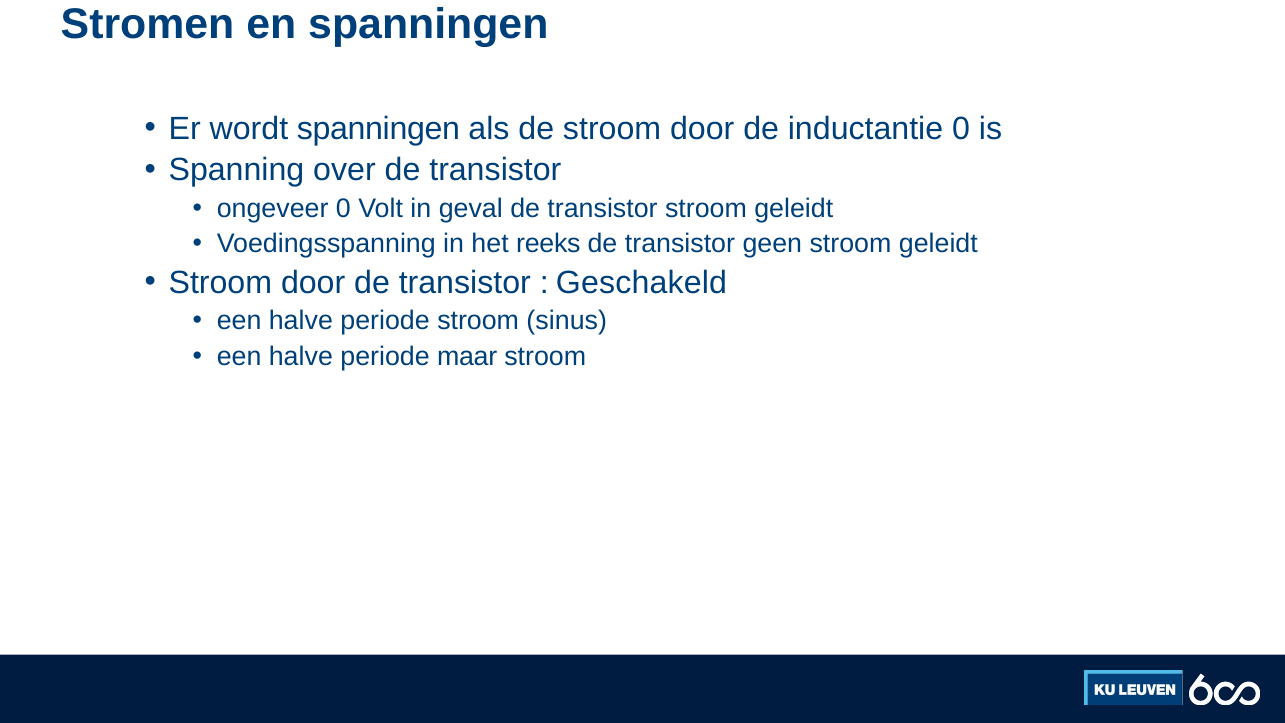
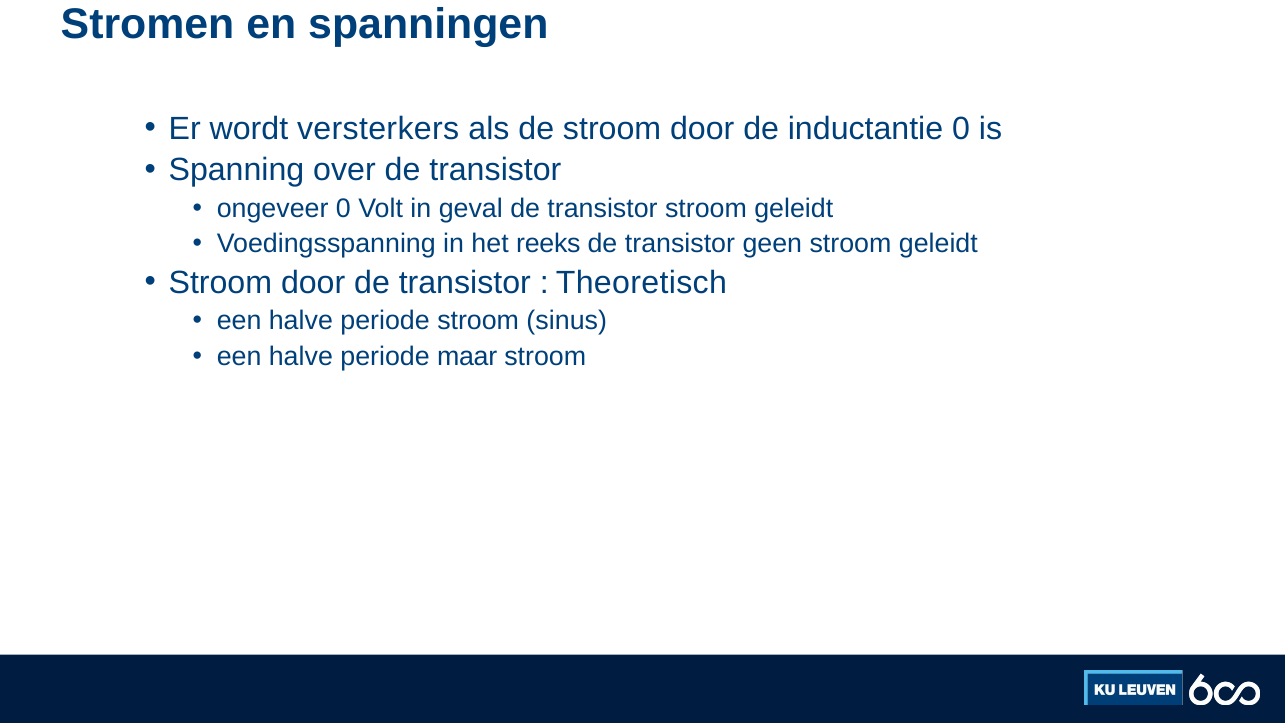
wordt spanningen: spanningen -> versterkers
Geschakeld: Geschakeld -> Theoretisch
